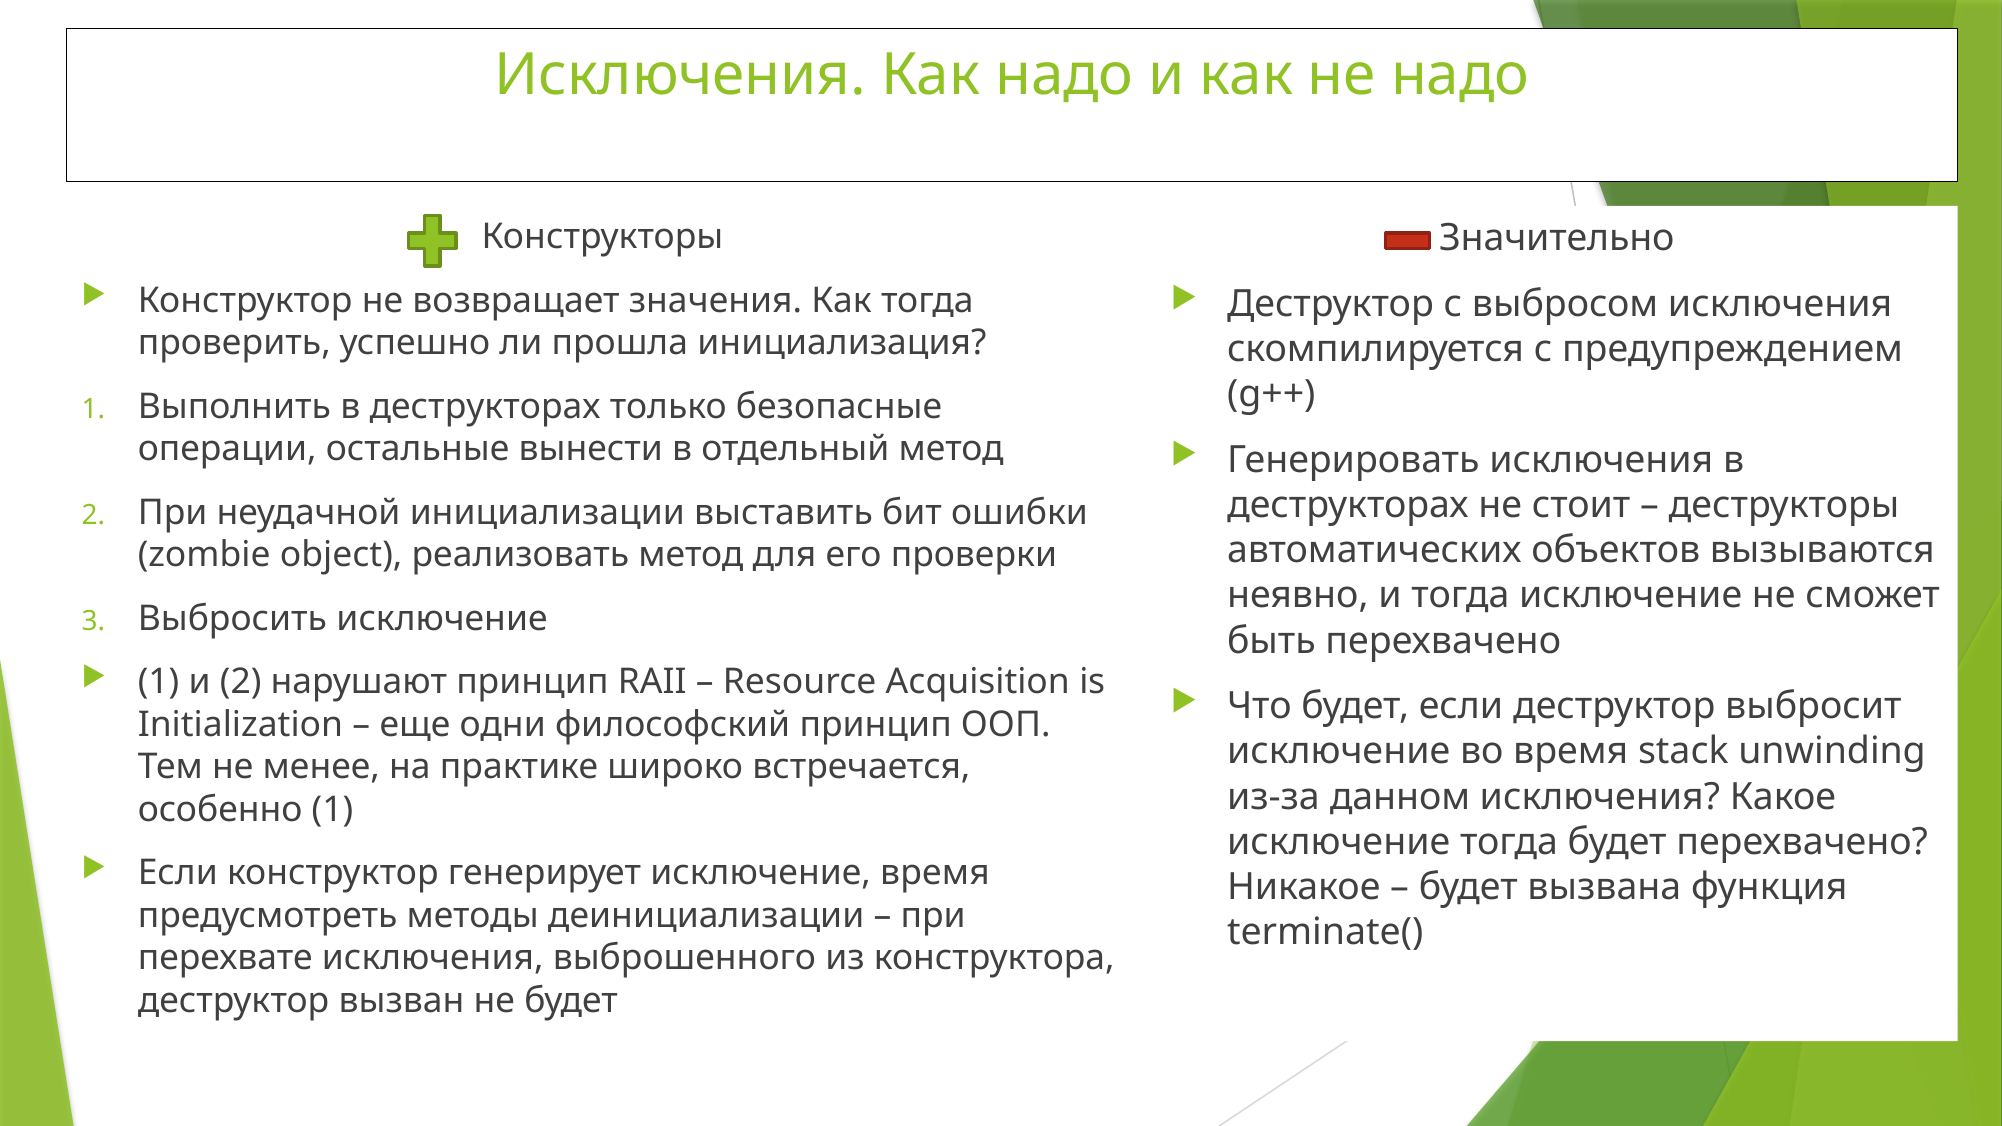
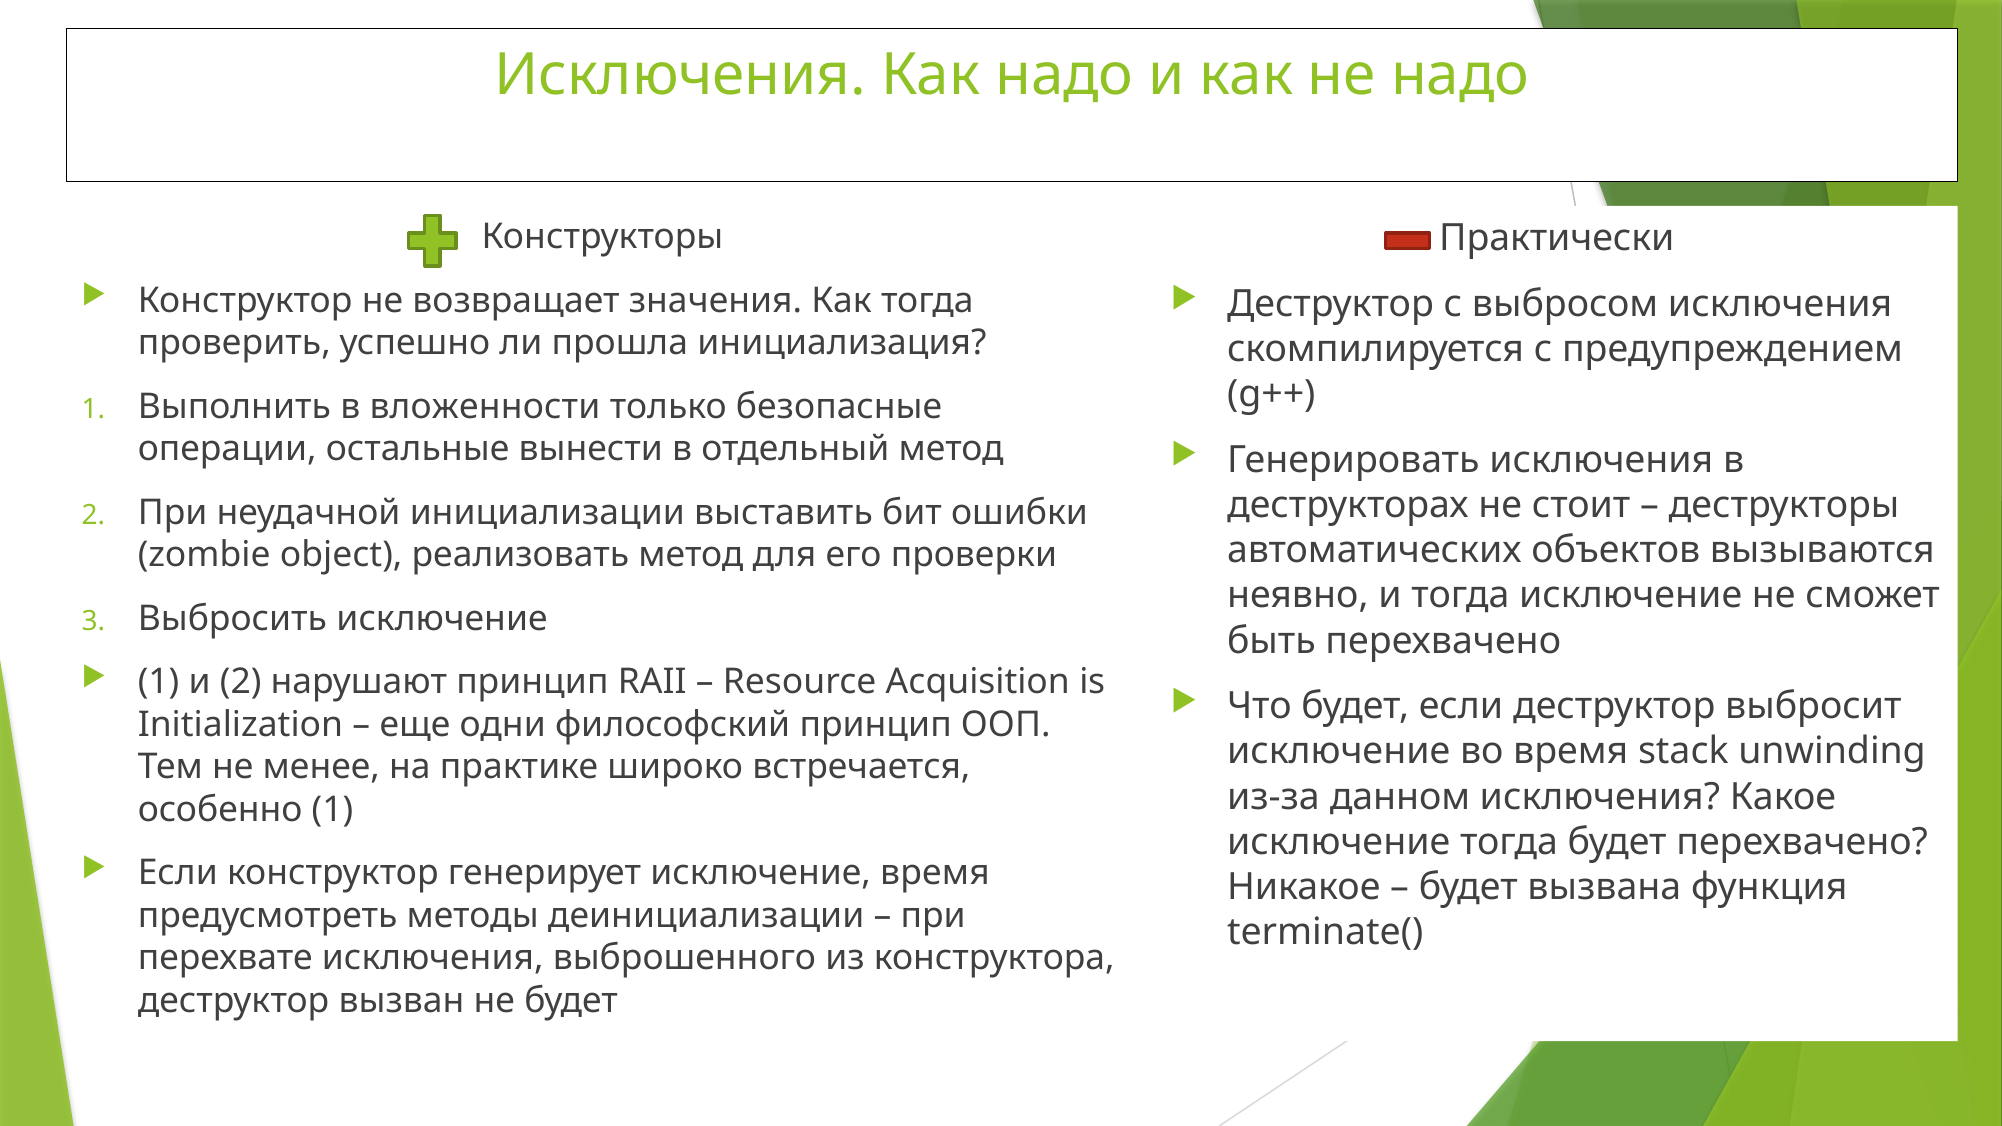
Значительно: Значительно -> Практически
Выполнить в деструкторах: деструкторах -> вложенности
